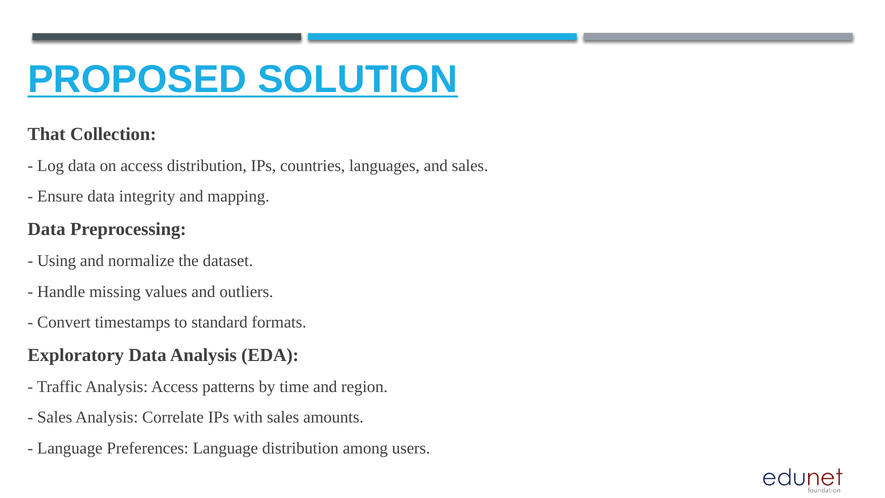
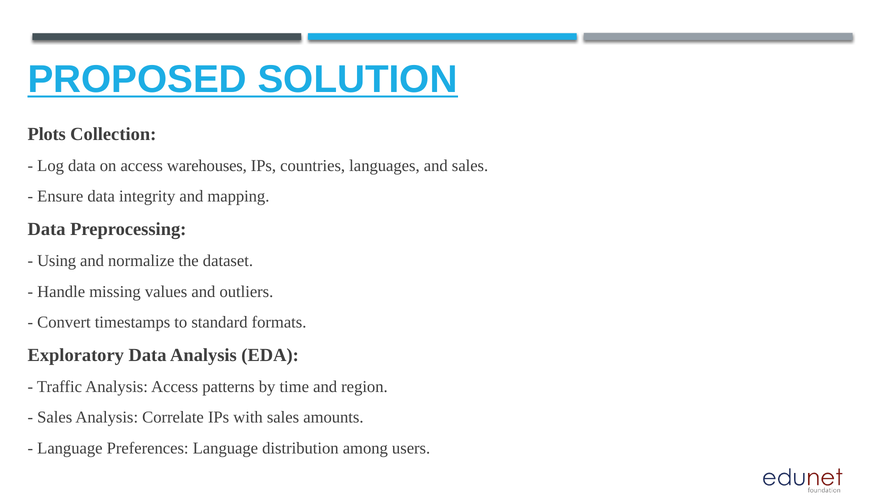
That: That -> Plots
access distribution: distribution -> warehouses
